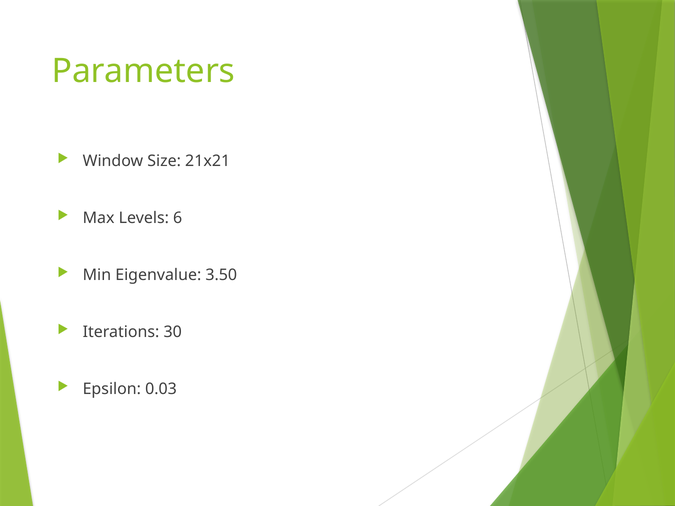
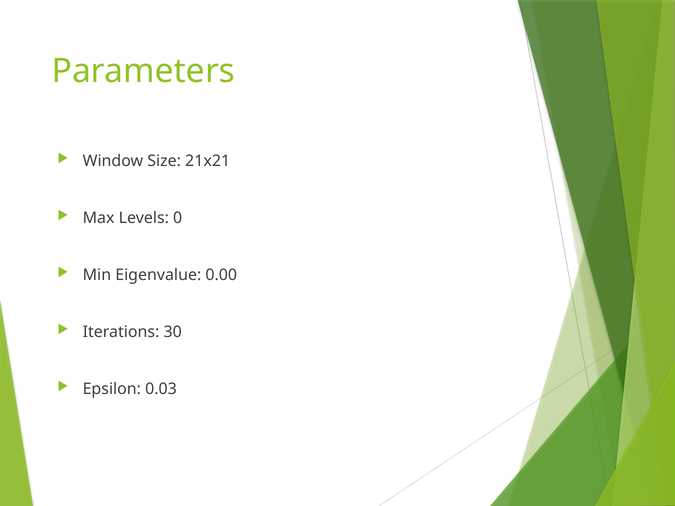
6: 6 -> 0
3.50: 3.50 -> 0.00
